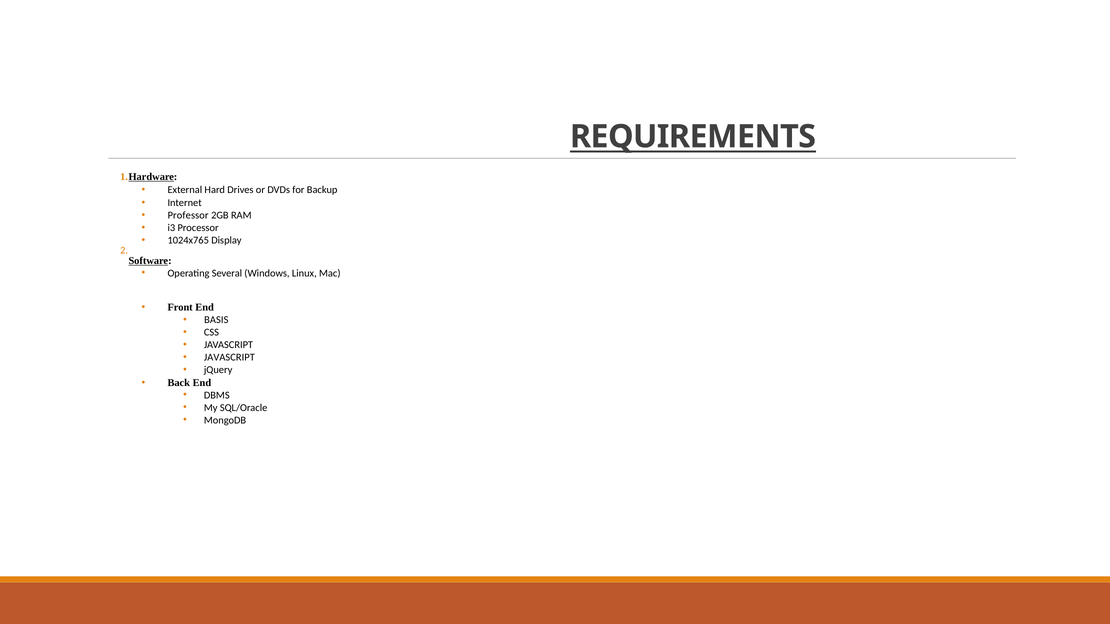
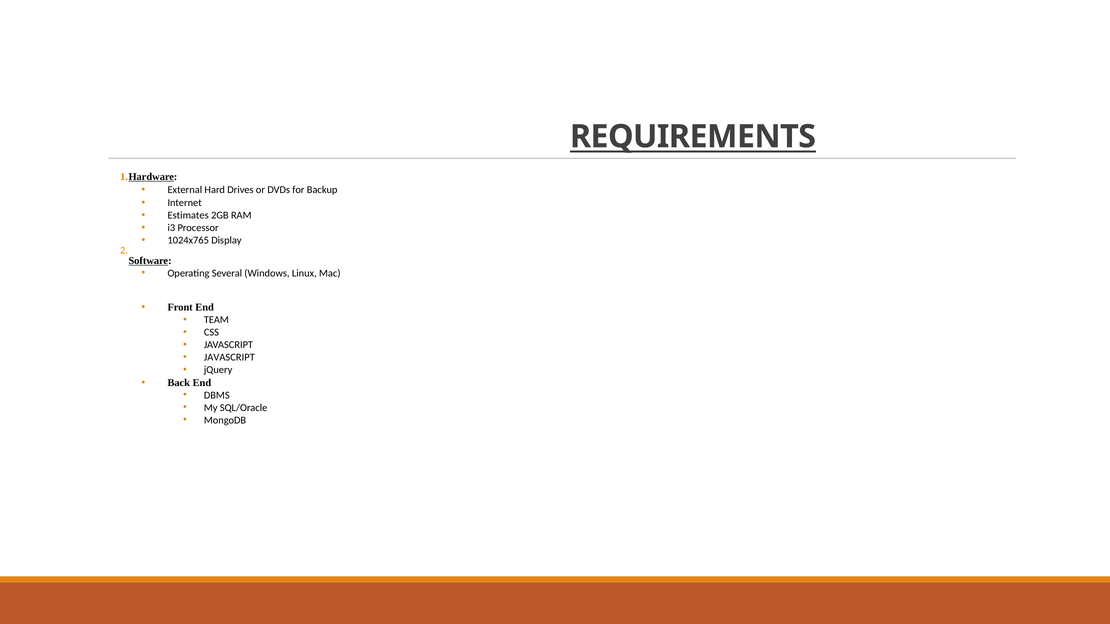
Professor: Professor -> Estimates
BASIS: BASIS -> TEAM
